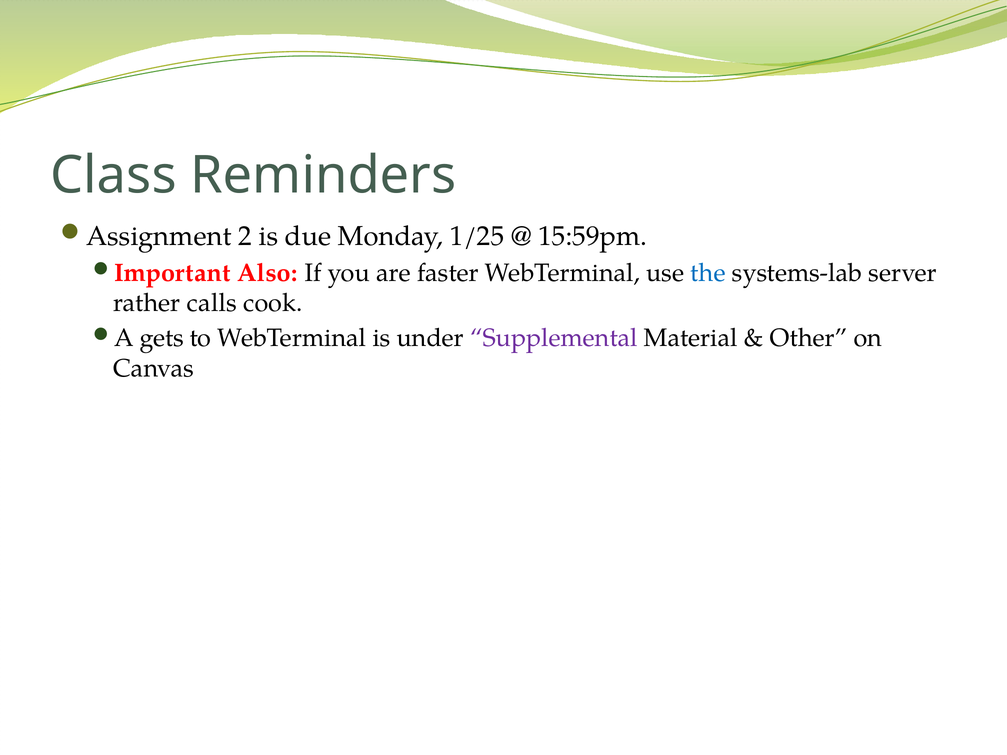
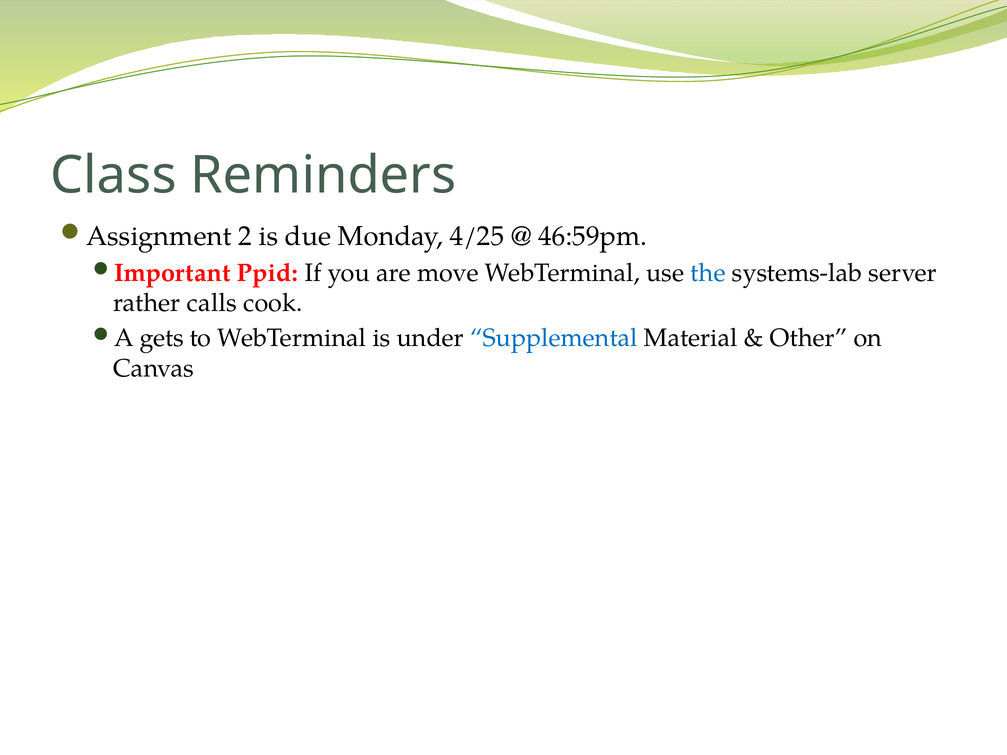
1/25: 1/25 -> 4/25
15:59pm: 15:59pm -> 46:59pm
Also: Also -> Ppid
faster: faster -> move
Supplemental colour: purple -> blue
